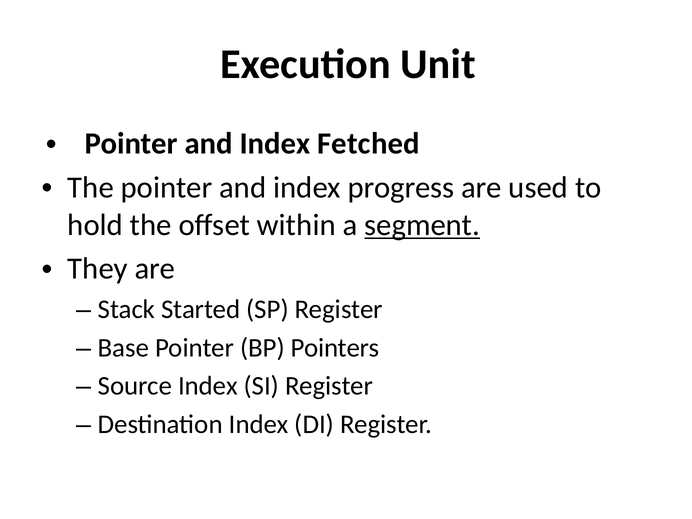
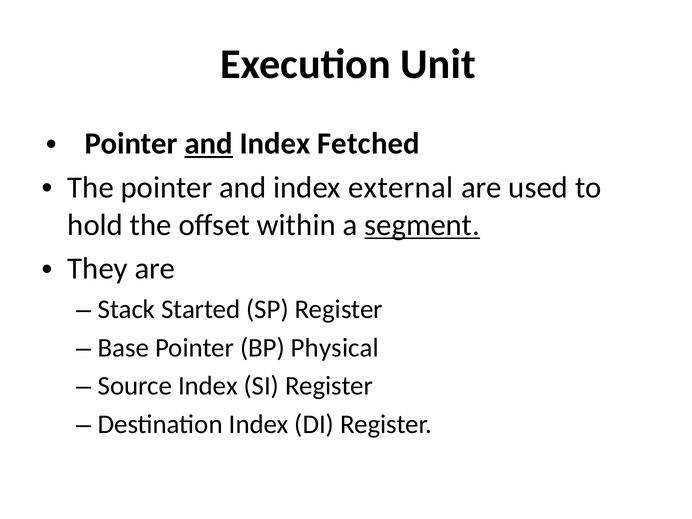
and at (209, 144) underline: none -> present
progress: progress -> external
Pointers: Pointers -> Physical
